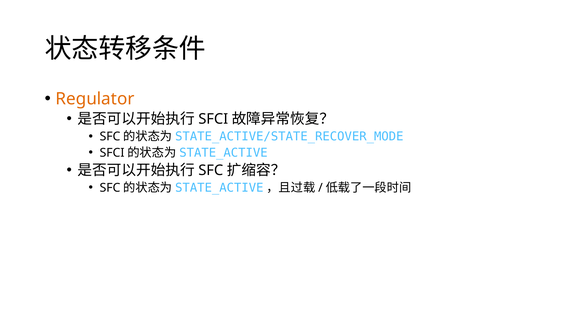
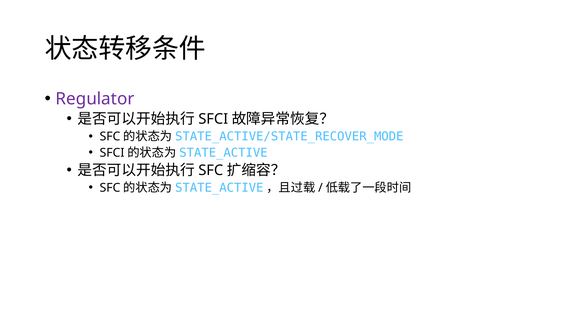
Regulator colour: orange -> purple
